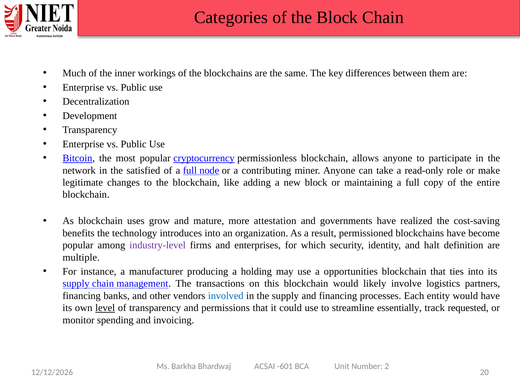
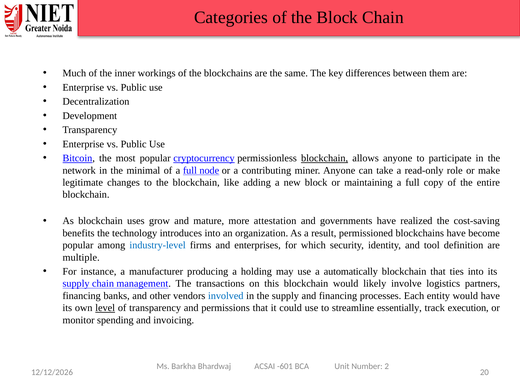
blockchain at (325, 158) underline: none -> present
satisfied: satisfied -> minimal
industry-level colour: purple -> blue
halt: halt -> tool
opportunities: opportunities -> automatically
requested: requested -> execution
